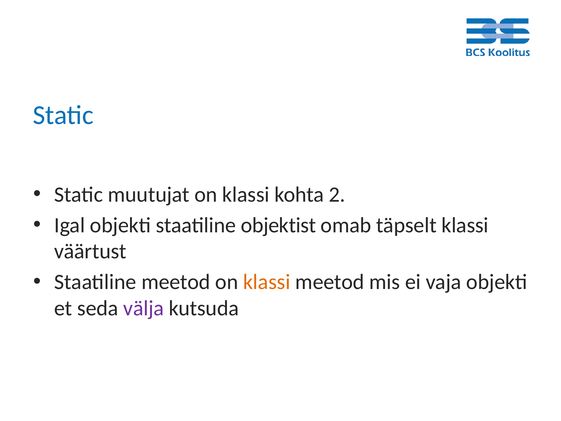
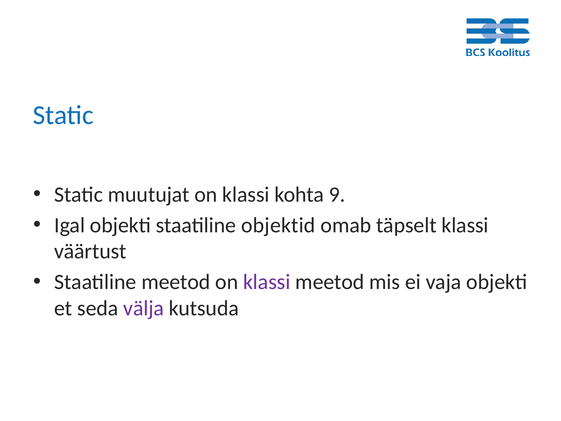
2: 2 -> 9
objektist: objektist -> objektid
klassi at (267, 282) colour: orange -> purple
